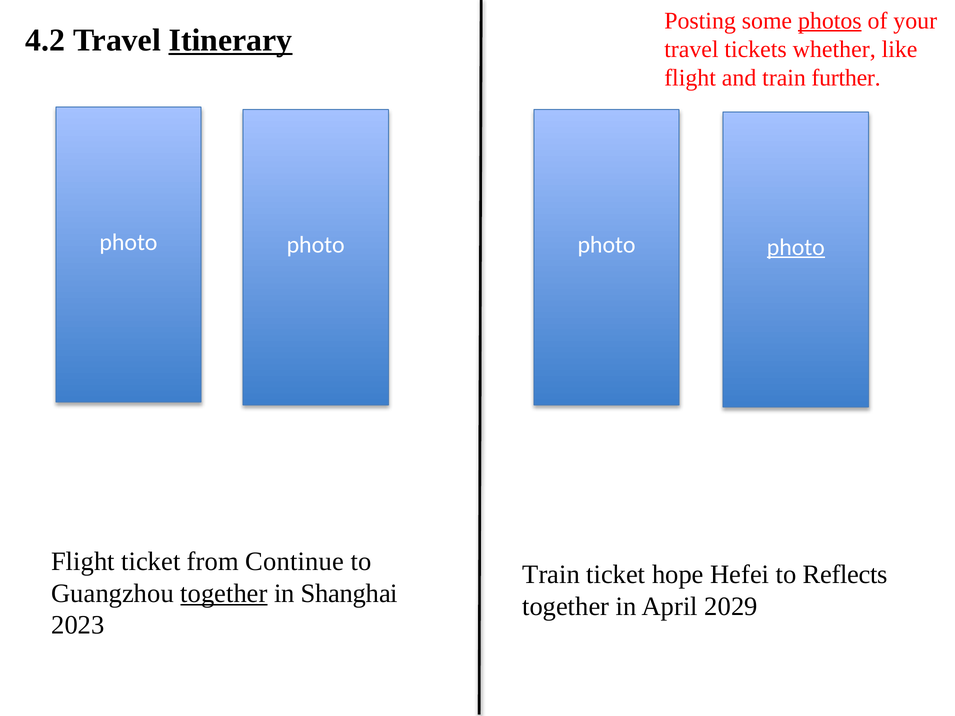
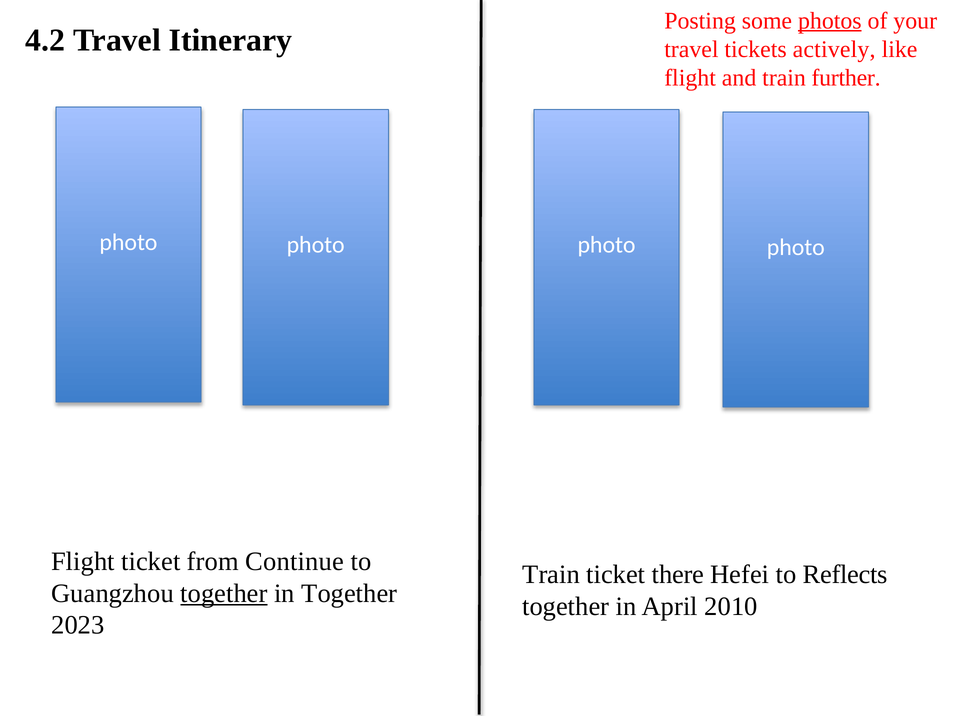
Itinerary underline: present -> none
whether: whether -> actively
photo at (796, 247) underline: present -> none
hope: hope -> there
in Shanghai: Shanghai -> Together
2029: 2029 -> 2010
